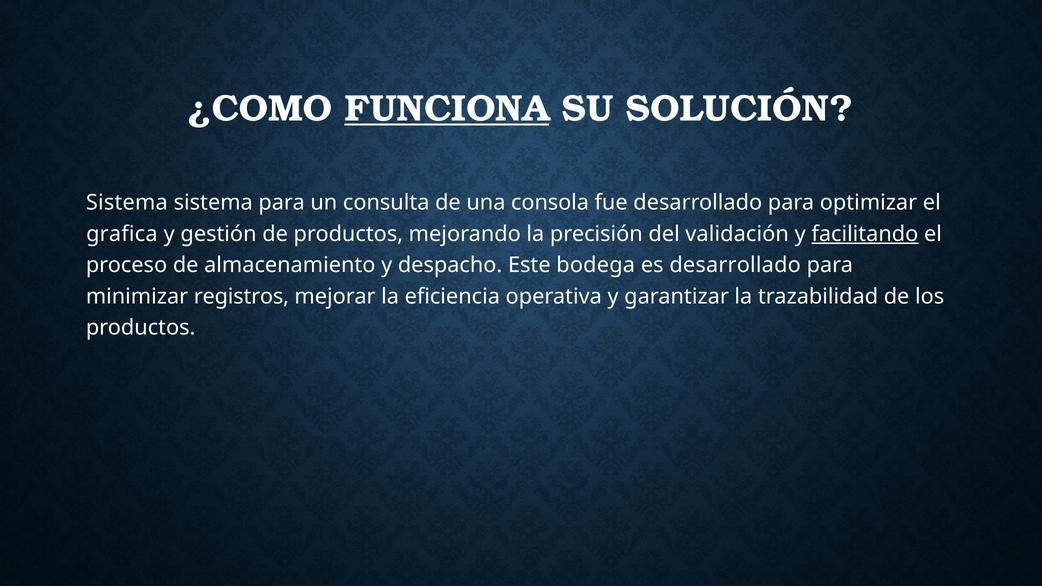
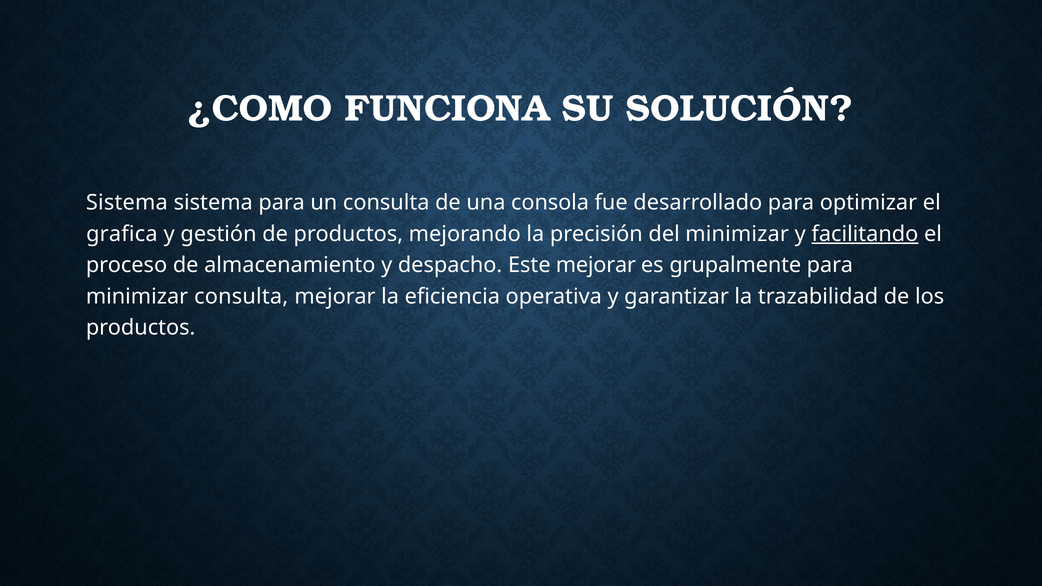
FUNCIONA underline: present -> none
del validación: validación -> minimizar
Este bodega: bodega -> mejorar
es desarrollado: desarrollado -> grupalmente
minimizar registros: registros -> consulta
